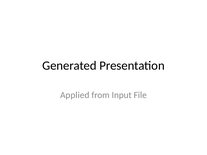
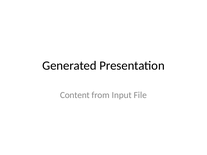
Applied: Applied -> Content
